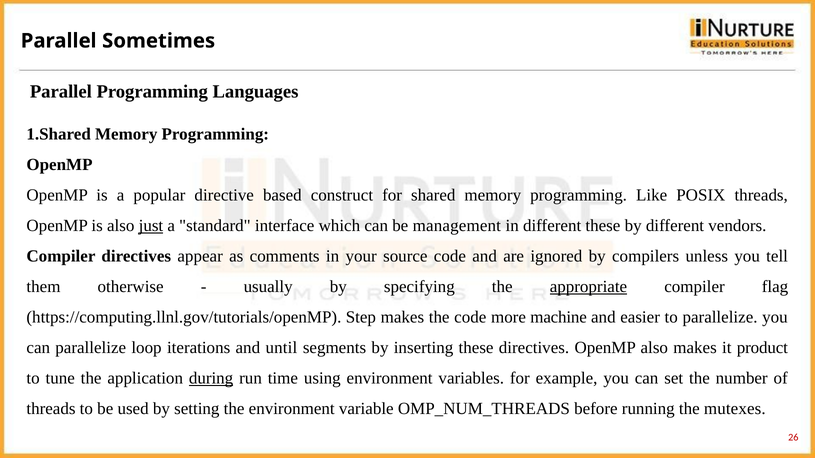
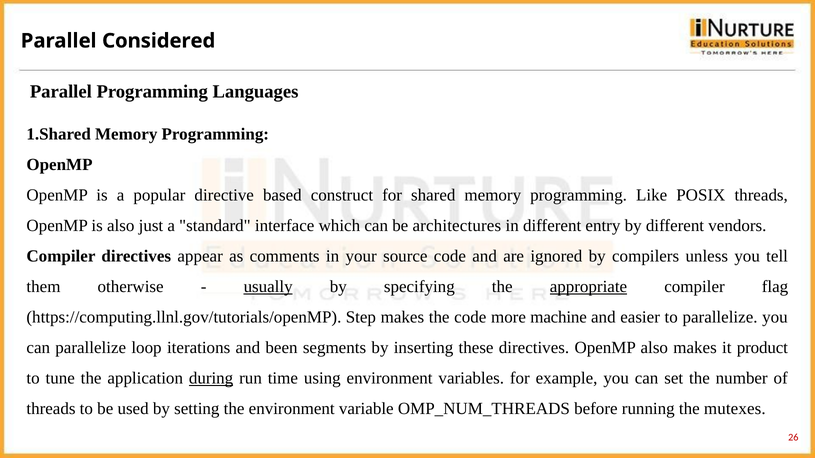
Sometimes: Sometimes -> Considered
just underline: present -> none
management: management -> architectures
different these: these -> entry
usually underline: none -> present
until: until -> been
